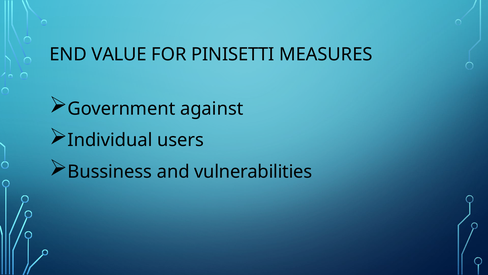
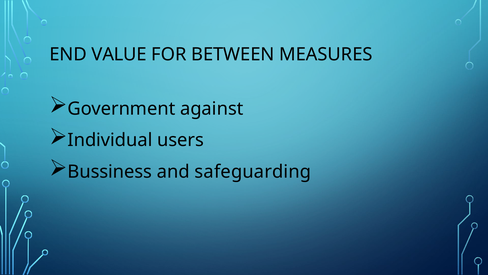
PINISETTI: PINISETTI -> BETWEEN
vulnerabilities: vulnerabilities -> safeguarding
